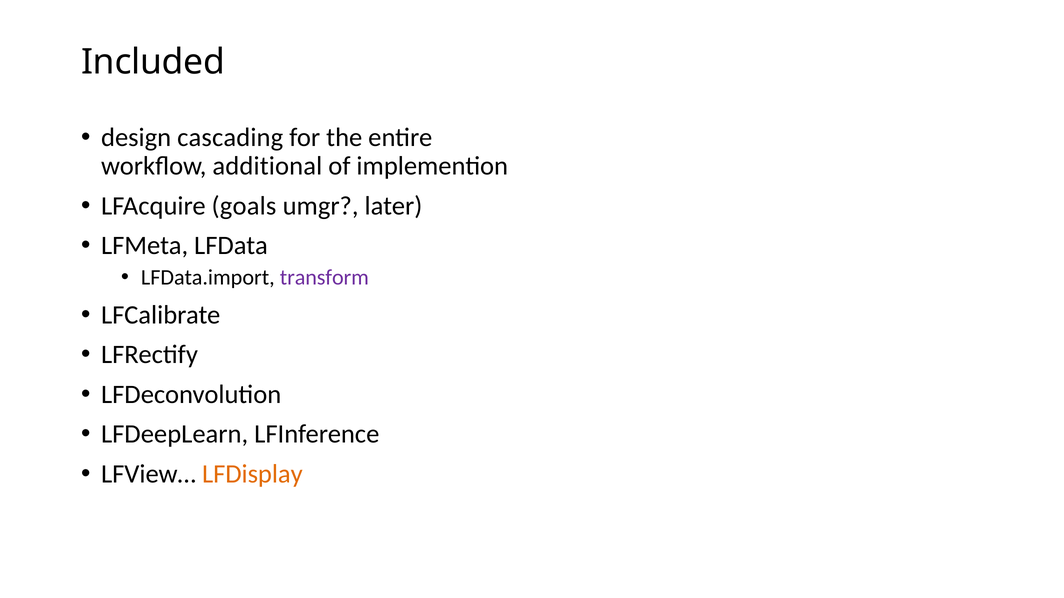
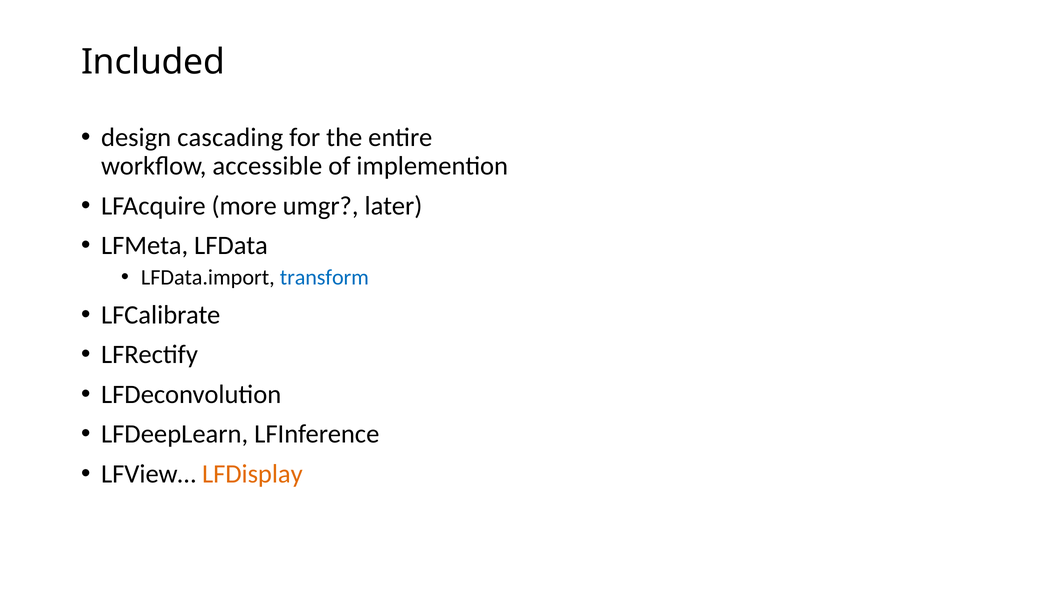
additional: additional -> accessible
goals: goals -> more
transform colour: purple -> blue
